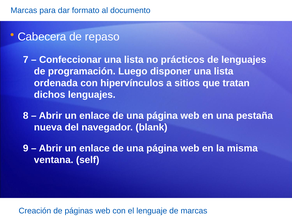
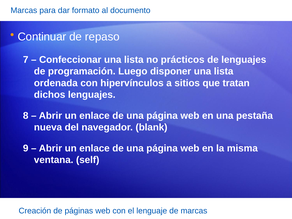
Cabecera: Cabecera -> Continuar
